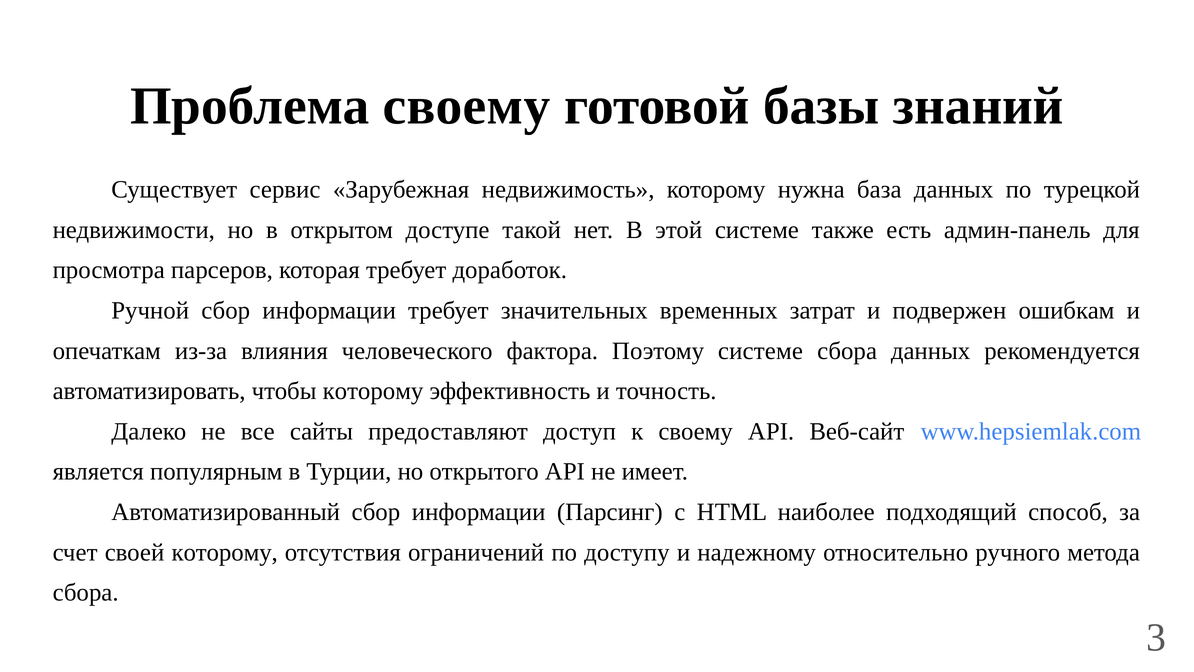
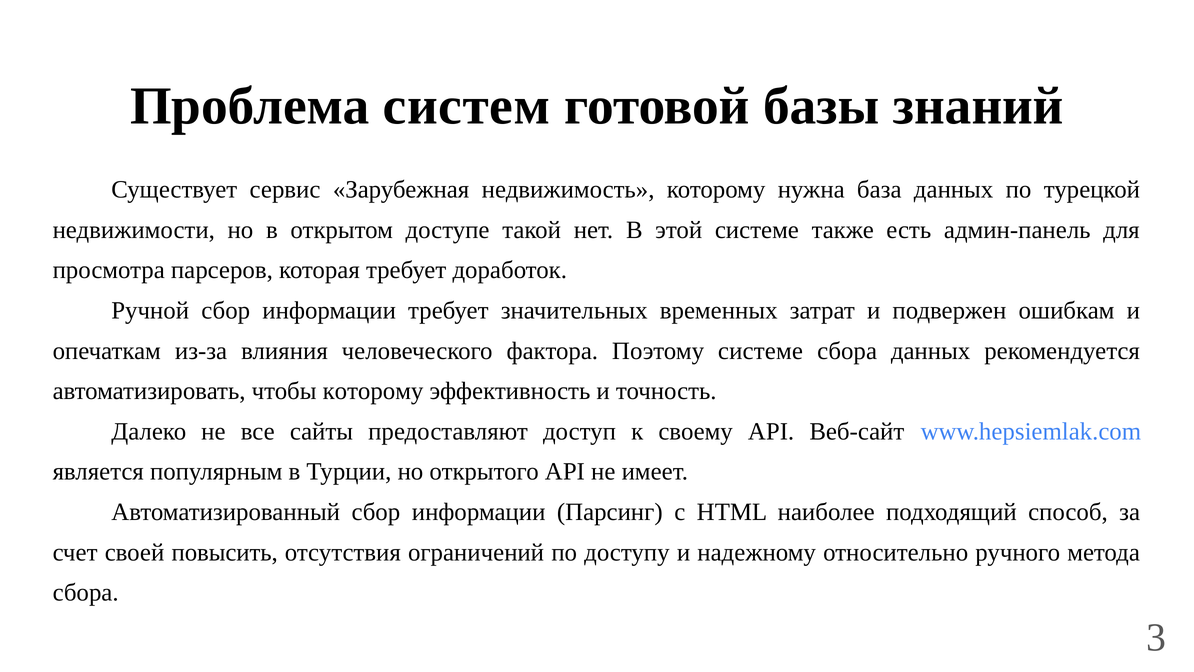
Проблема своему: своему -> систем
своей которому: которому -> повысить
